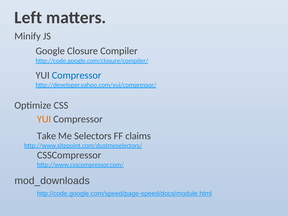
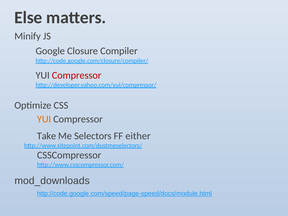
Left: Left -> Else
Compressor at (77, 75) colour: blue -> red
claims: claims -> either
